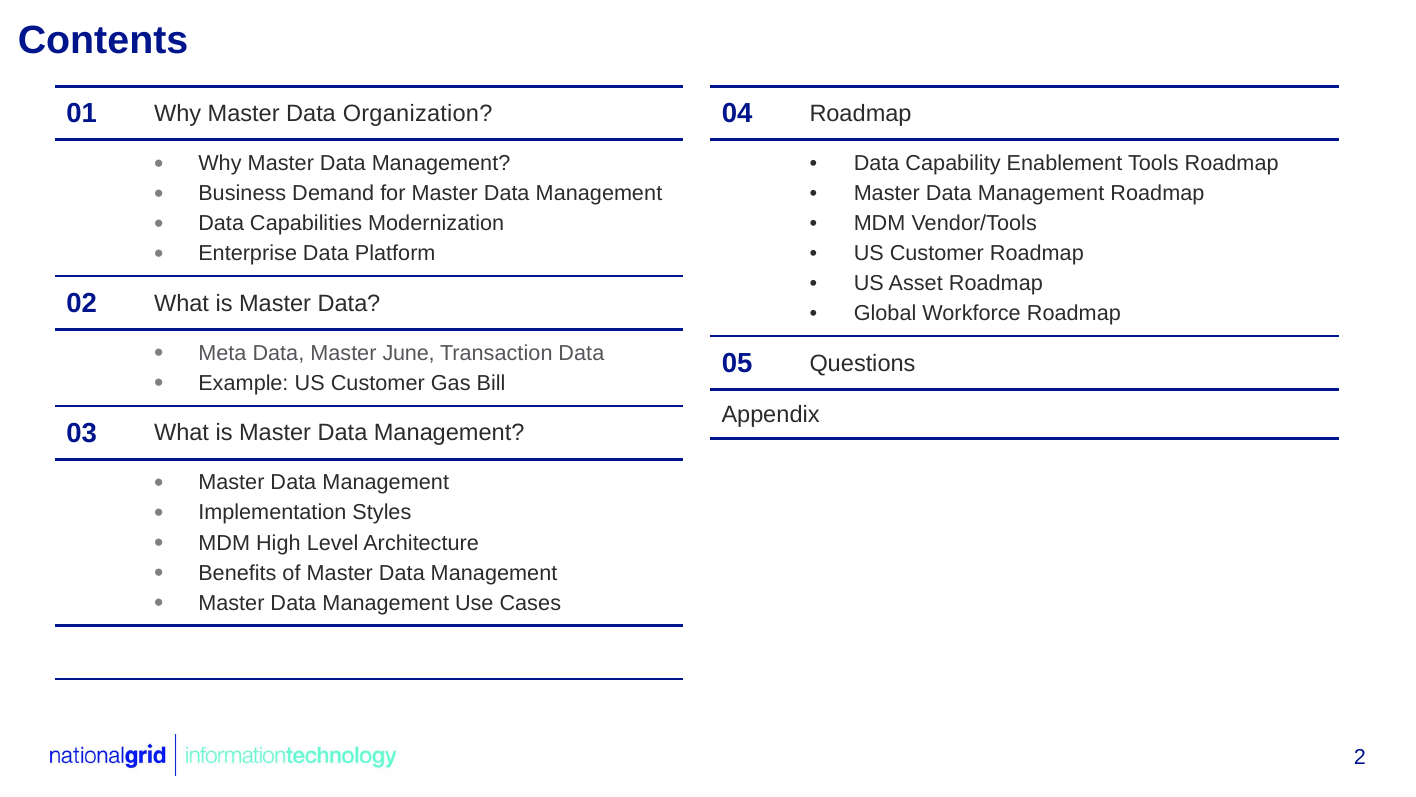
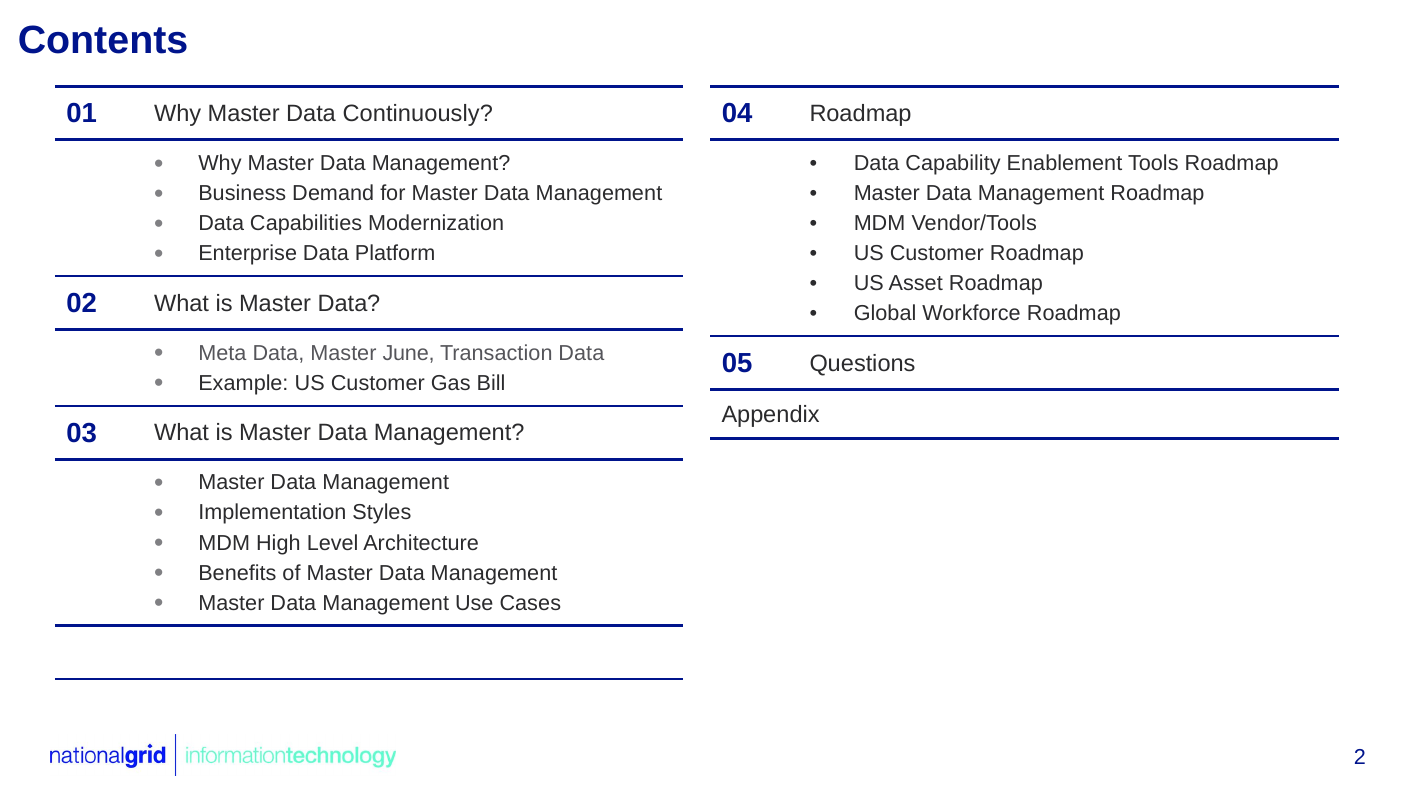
Organization: Organization -> Continuously
